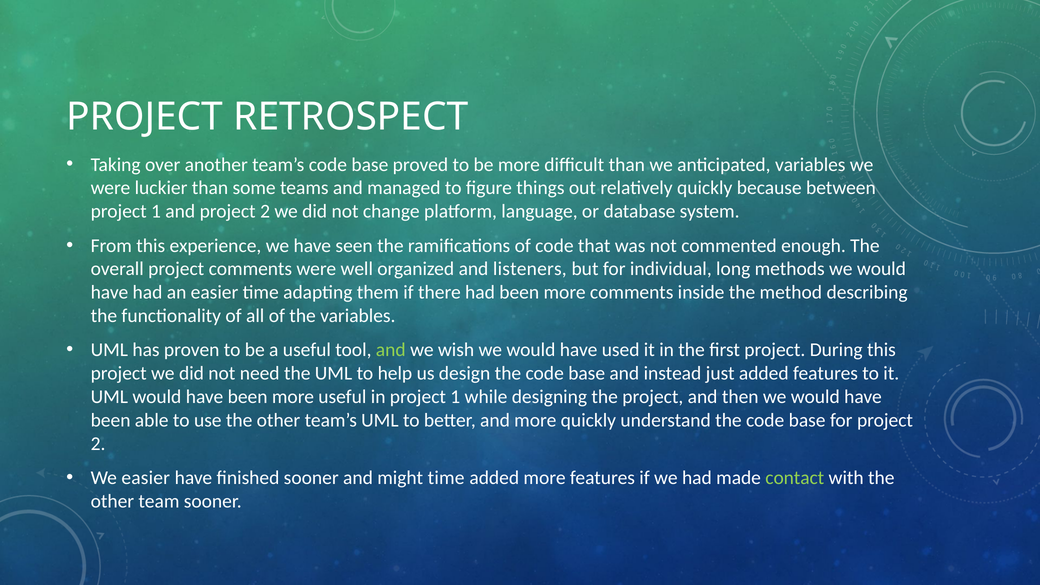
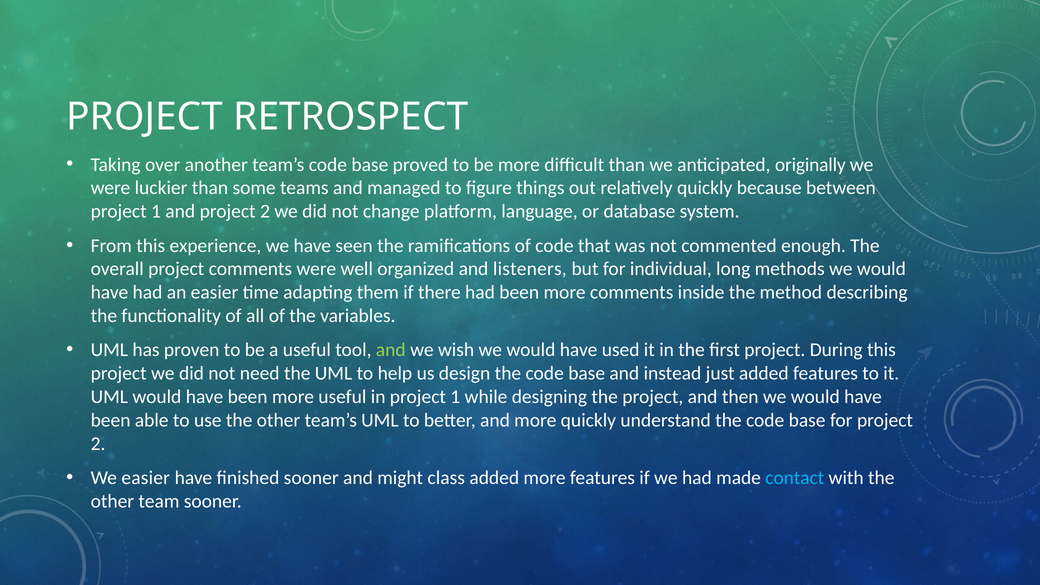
anticipated variables: variables -> originally
might time: time -> class
contact colour: light green -> light blue
